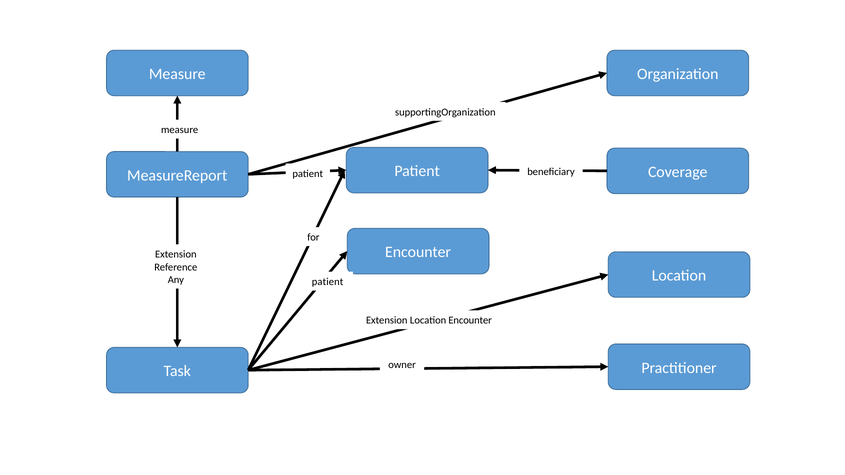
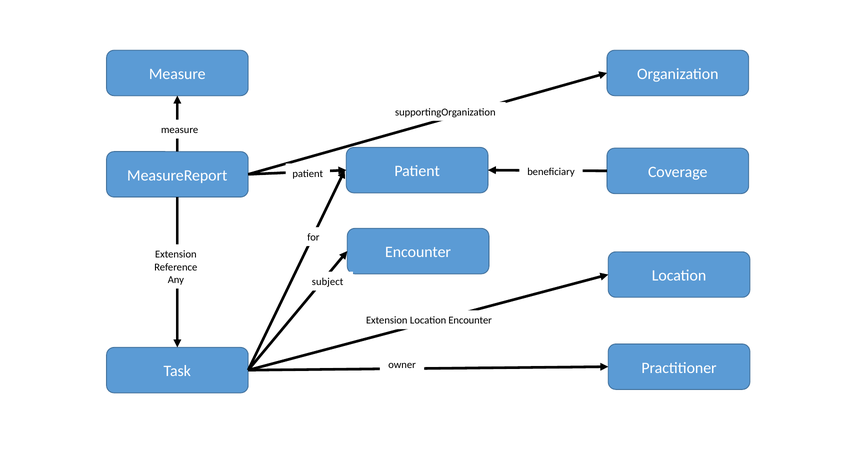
patient at (328, 282): patient -> subject
